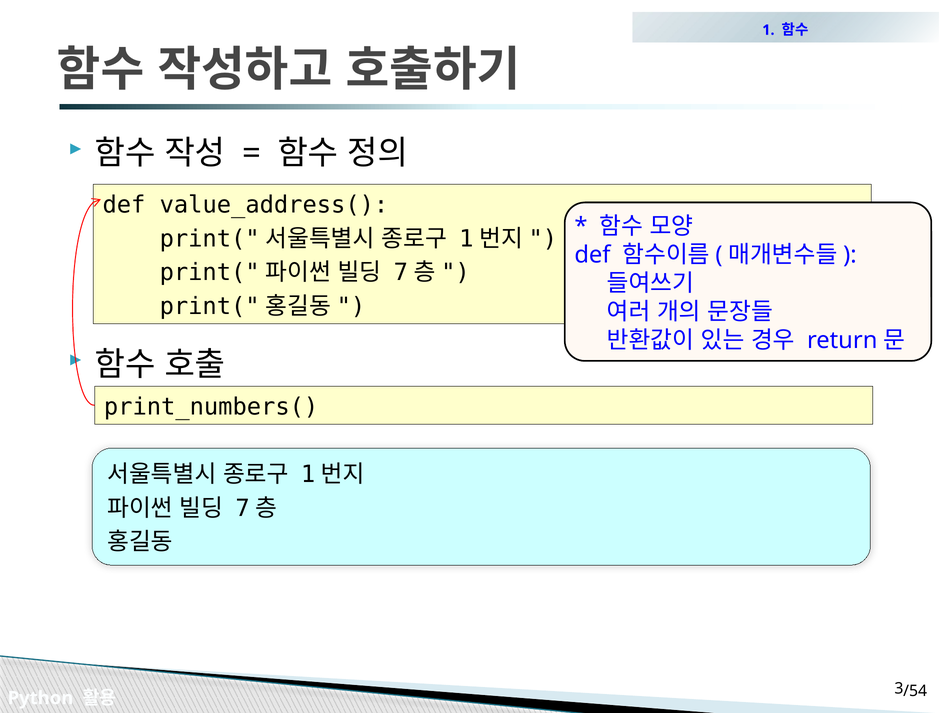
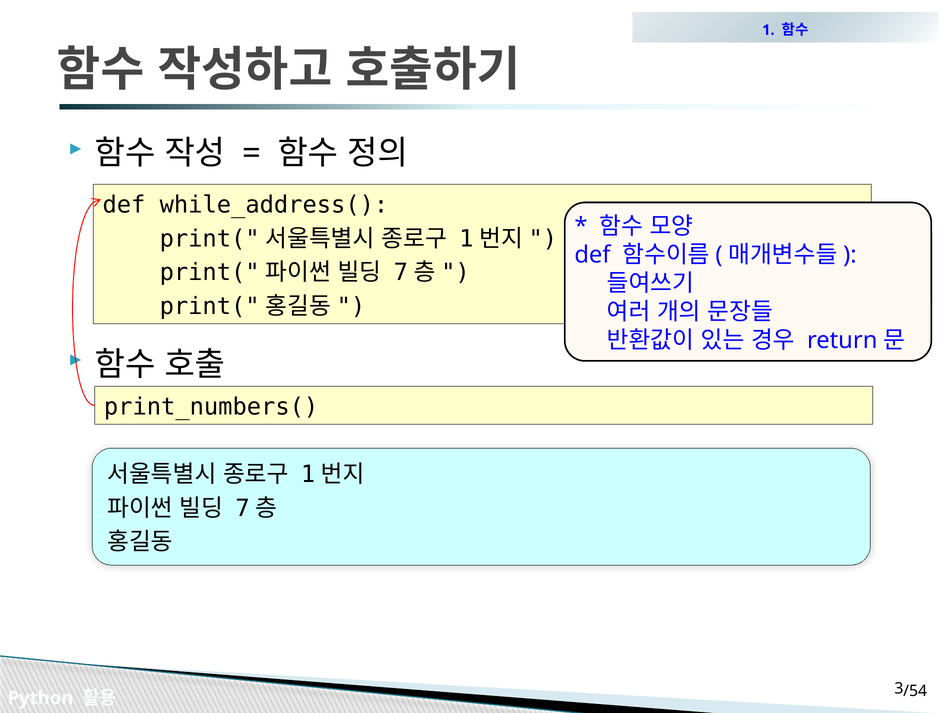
value_address(: value_address( -> while_address(
